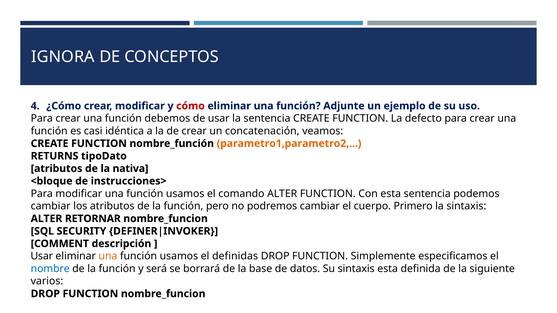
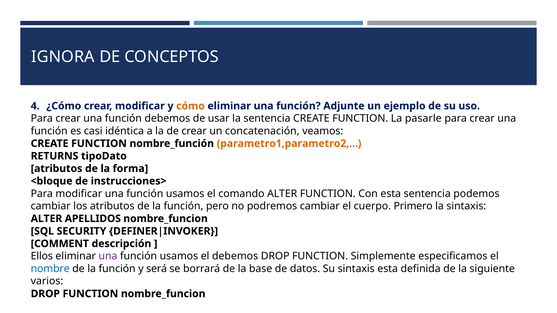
cómo colour: red -> orange
defecto: defecto -> pasarle
nativa: nativa -> forma
RETORNAR: RETORNAR -> APELLIDOS
Usar at (42, 256): Usar -> Ellos
una at (108, 256) colour: orange -> purple
el definidas: definidas -> debemos
